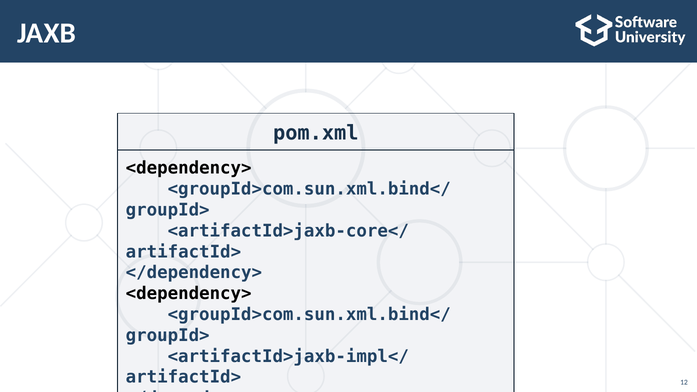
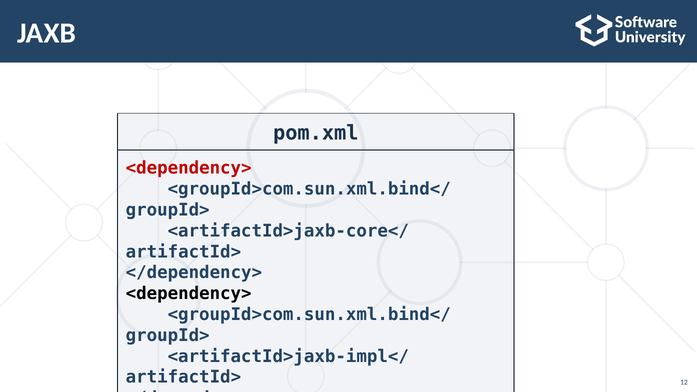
<dependency> at (189, 168) colour: black -> red
